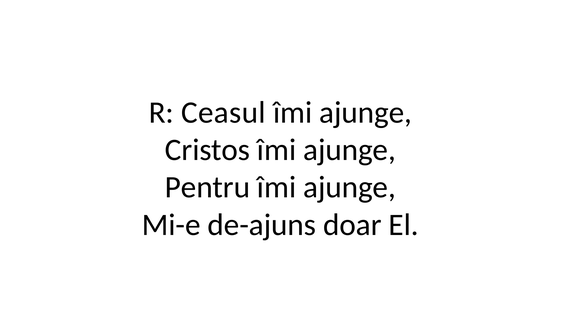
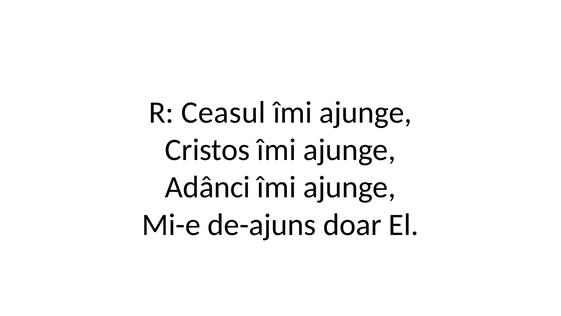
Pentru: Pentru -> Adânci
